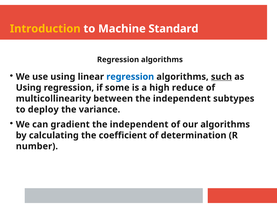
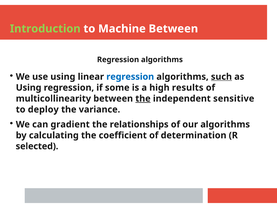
Introduction colour: yellow -> light green
Machine Standard: Standard -> Between
reduce: reduce -> results
the at (143, 98) underline: none -> present
subtypes: subtypes -> sensitive
independent at (139, 124): independent -> relationships
number: number -> selected
